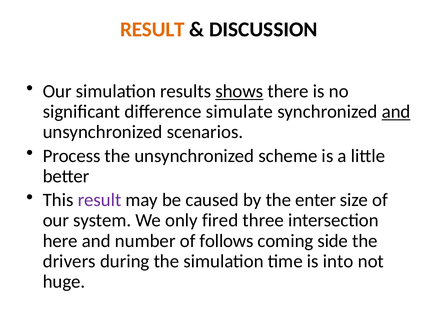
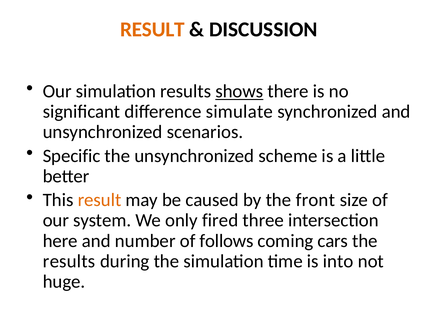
and at (396, 112) underline: present -> none
Process: Process -> Specific
result at (100, 200) colour: purple -> orange
enter: enter -> front
side: side -> cars
drivers at (69, 262): drivers -> results
